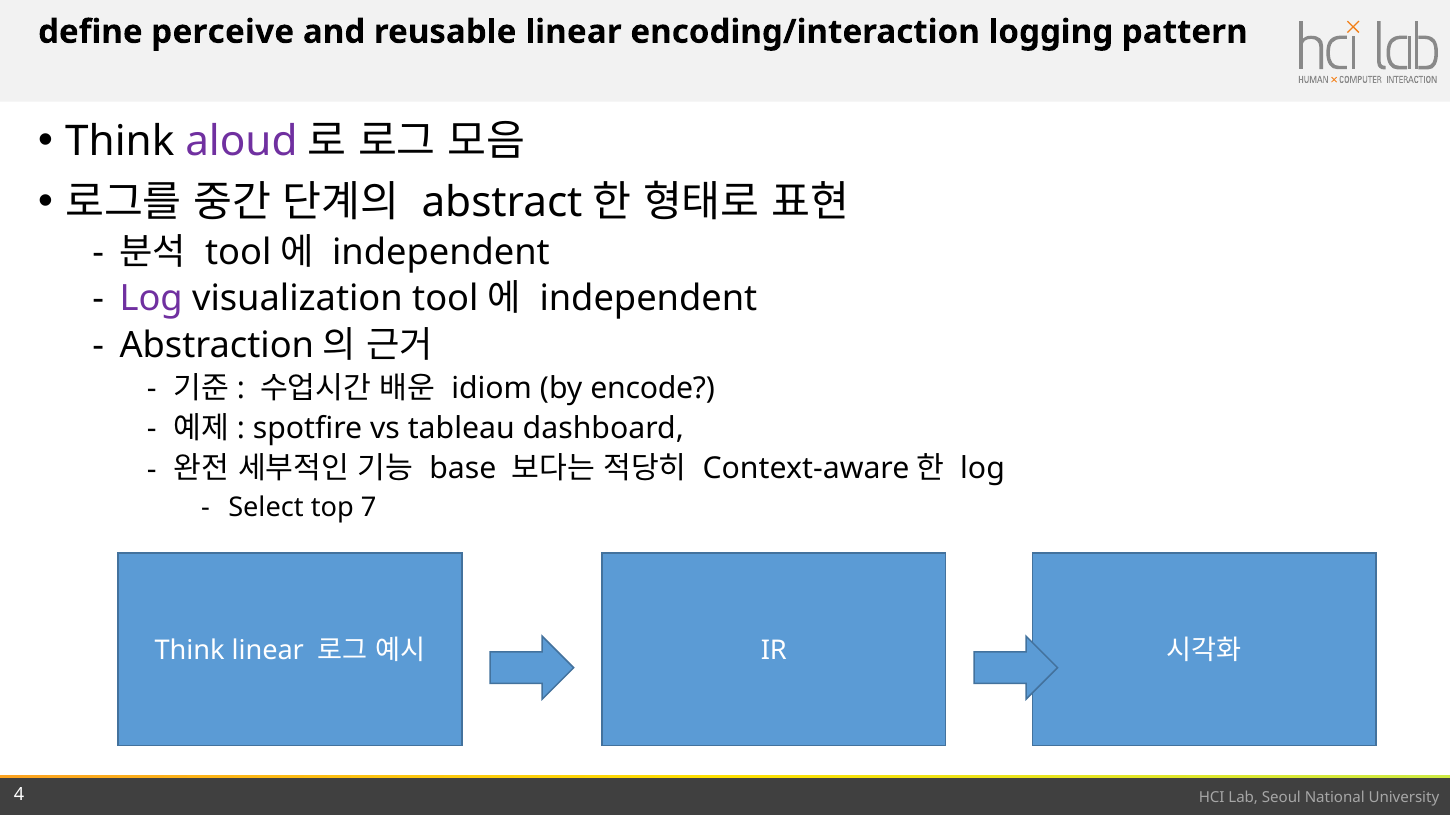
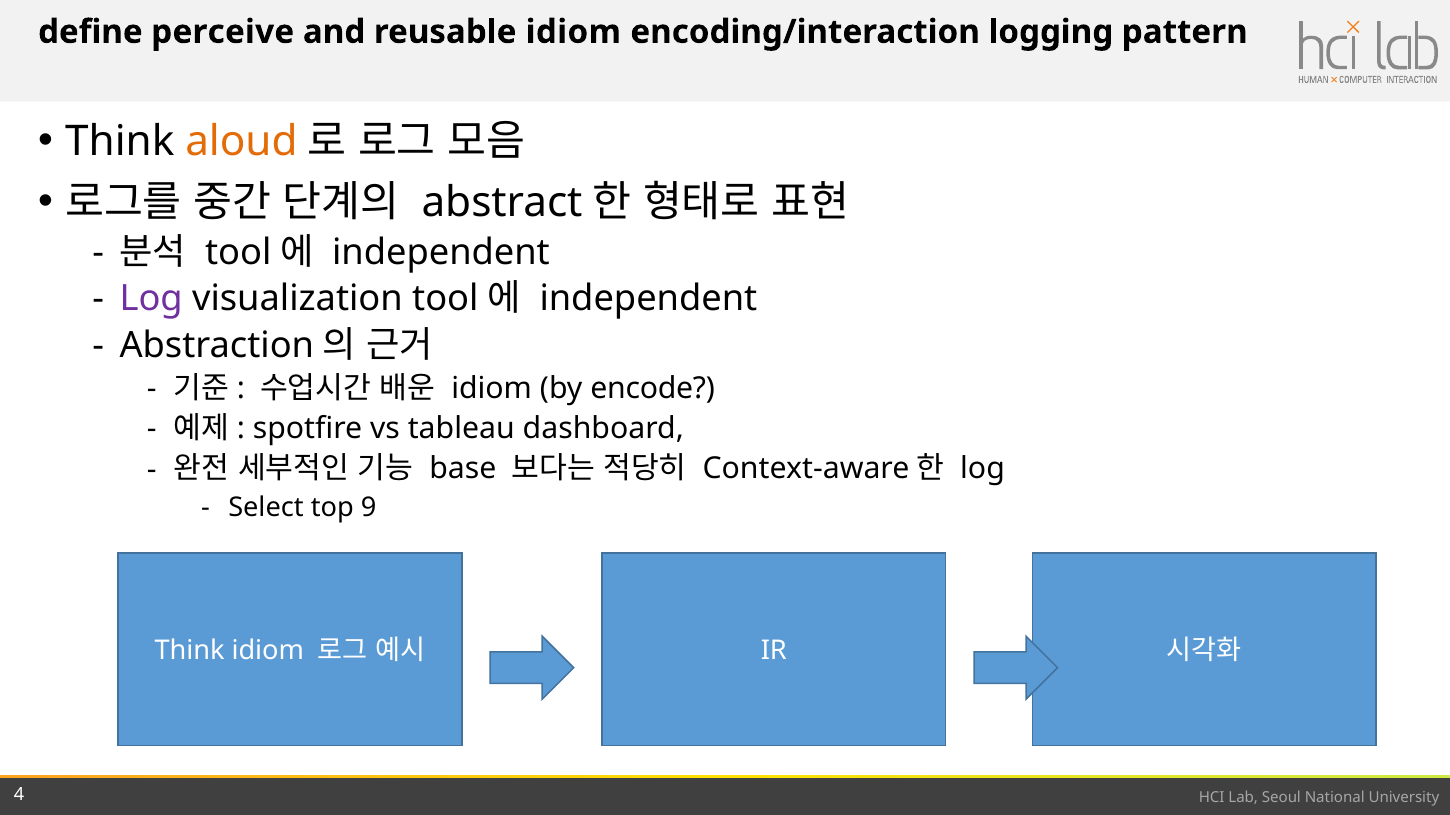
reusable linear: linear -> idiom
aloud colour: purple -> orange
7: 7 -> 9
Think linear: linear -> idiom
